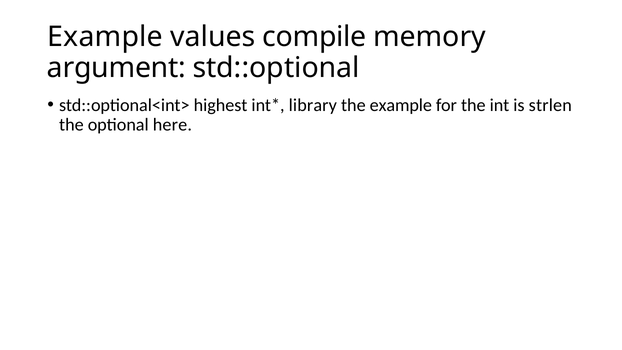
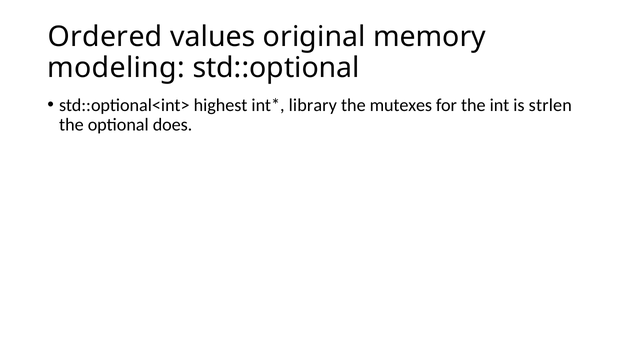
Example at (105, 37): Example -> Ordered
compile: compile -> original
argument: argument -> modeling
the example: example -> mutexes
here: here -> does
